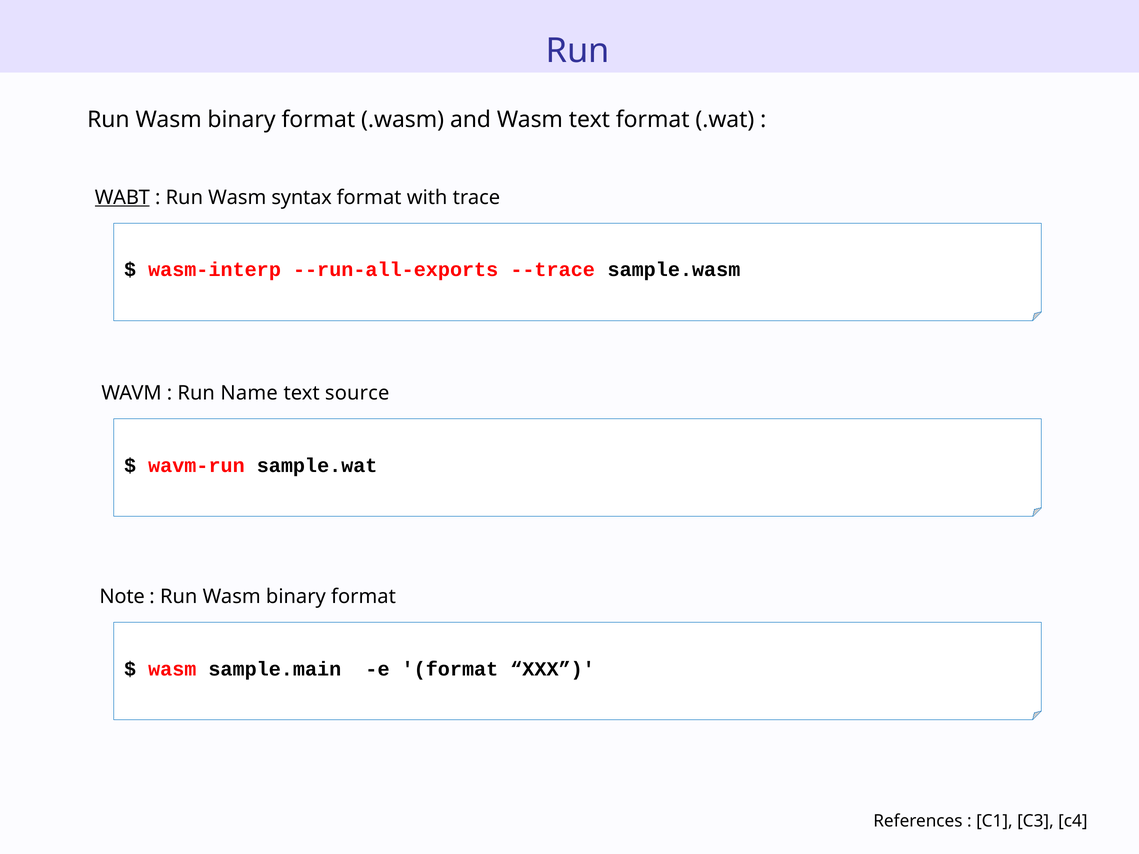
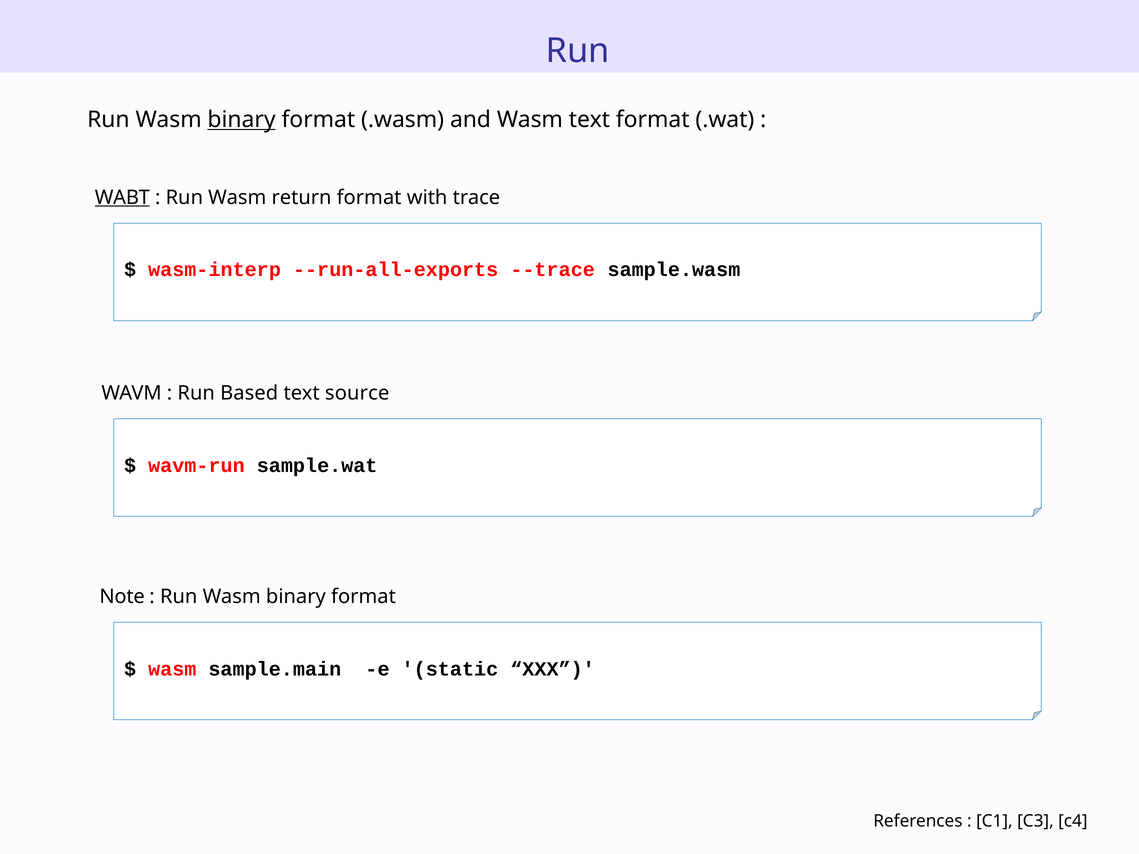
binary at (242, 120) underline: none -> present
syntax: syntax -> return
Name: Name -> Based
e format: format -> static
